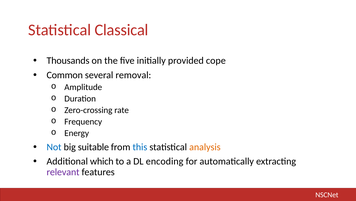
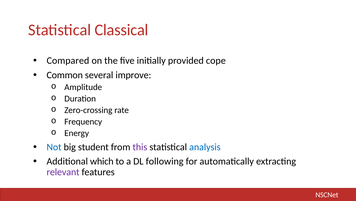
Thousands: Thousands -> Compared
removal: removal -> improve
suitable: suitable -> student
this colour: blue -> purple
analysis colour: orange -> blue
encoding: encoding -> following
